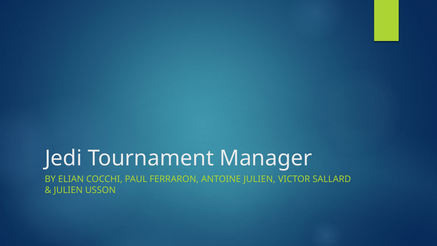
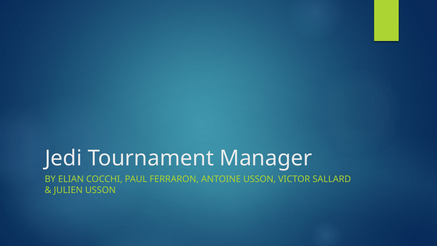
ANTOINE JULIEN: JULIEN -> USSON
